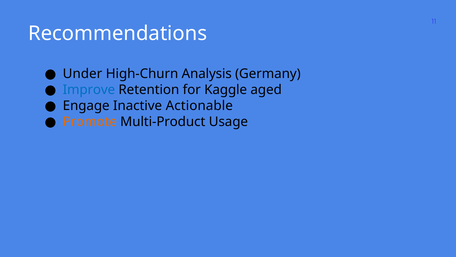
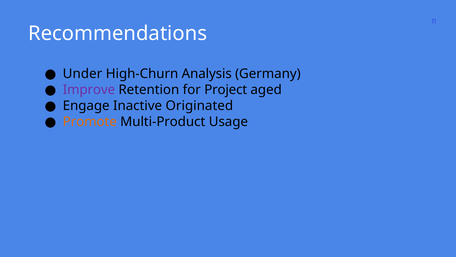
Improve colour: blue -> purple
Kaggle: Kaggle -> Project
Actionable: Actionable -> Originated
